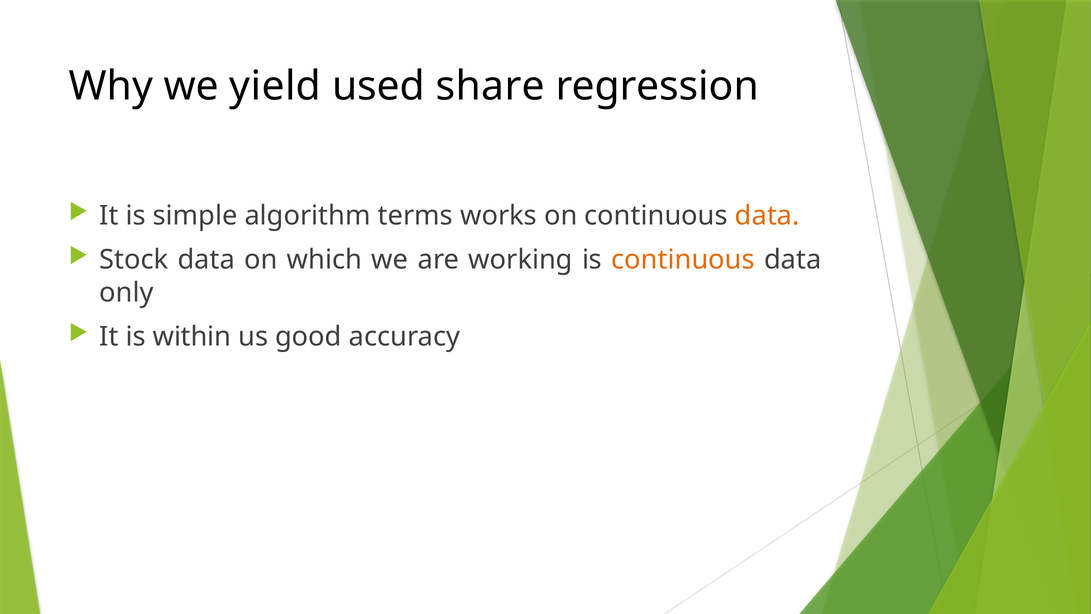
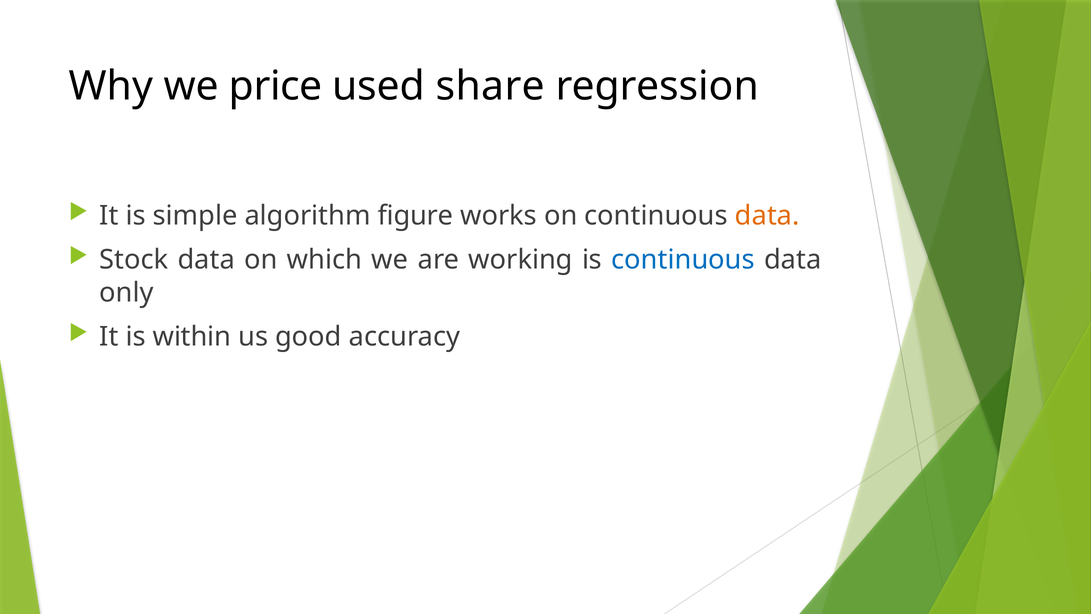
yield: yield -> price
terms: terms -> figure
continuous at (683, 260) colour: orange -> blue
